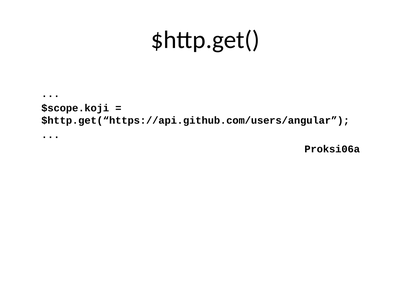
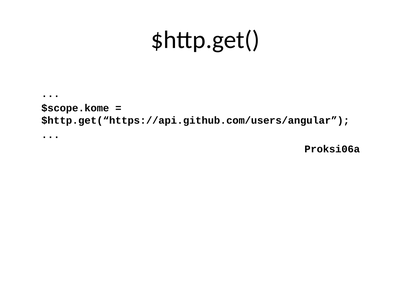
$scope.koji: $scope.koji -> $scope.kome
